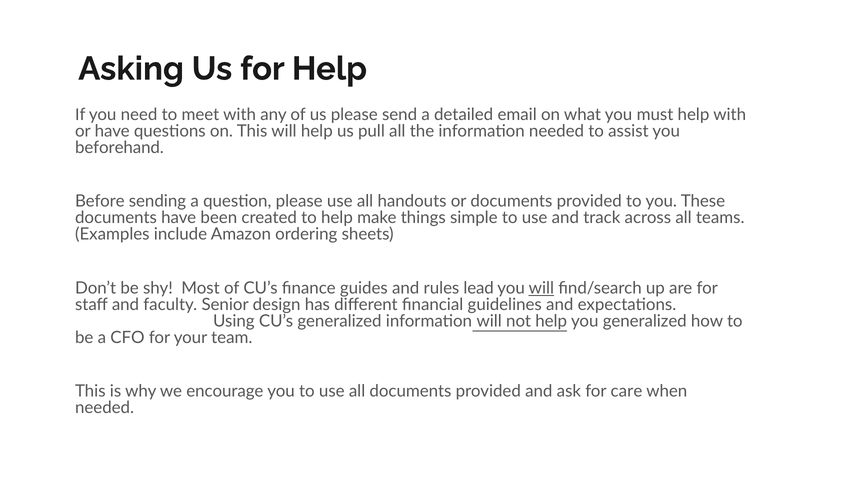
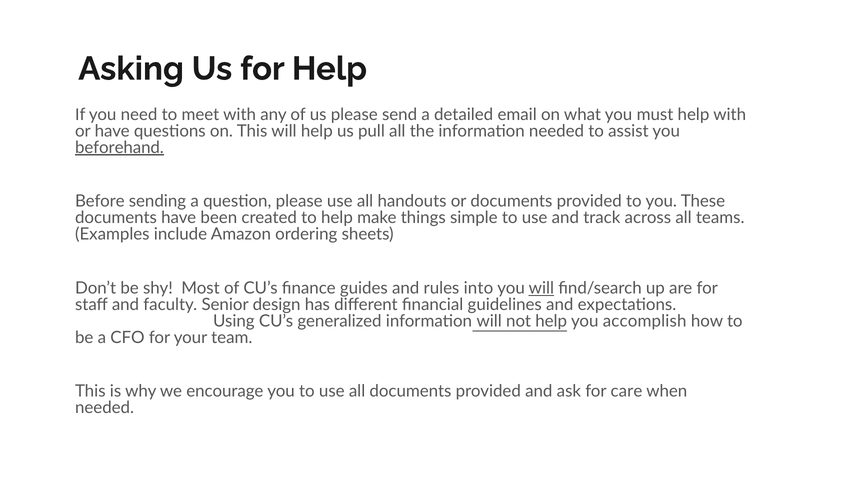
beforehand underline: none -> present
lead: lead -> into
you generalized: generalized -> accomplish
